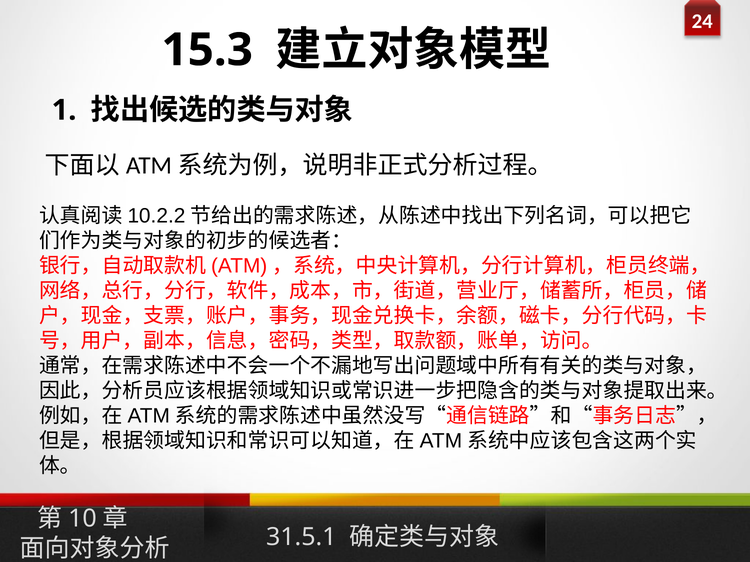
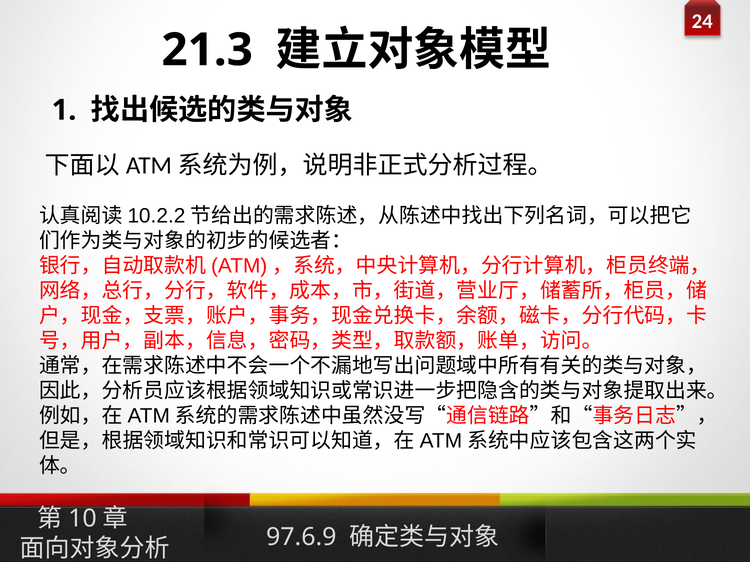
15.3: 15.3 -> 21.3
31.5.1: 31.5.1 -> 97.6.9
